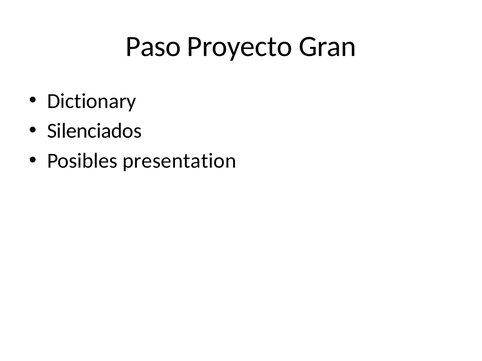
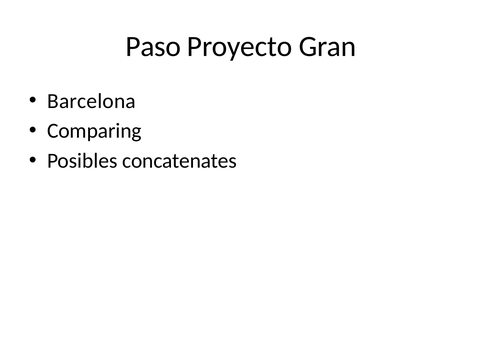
Dictionary: Dictionary -> Barcelona
Silenciados: Silenciados -> Comparing
presentation: presentation -> concatenates
